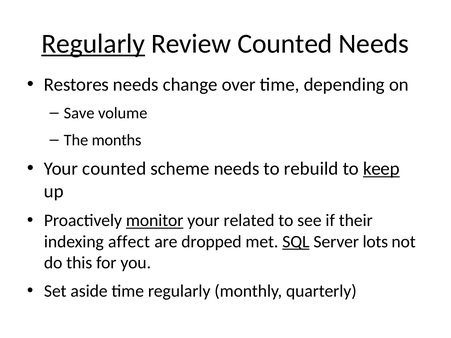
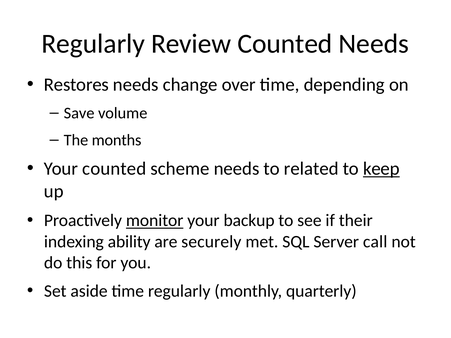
Regularly at (93, 44) underline: present -> none
rebuild: rebuild -> related
related: related -> backup
affect: affect -> ability
dropped: dropped -> securely
SQL underline: present -> none
lots: lots -> call
